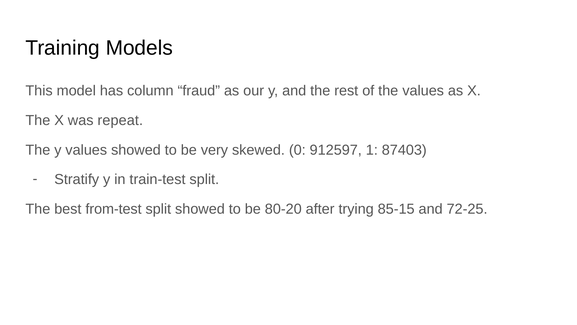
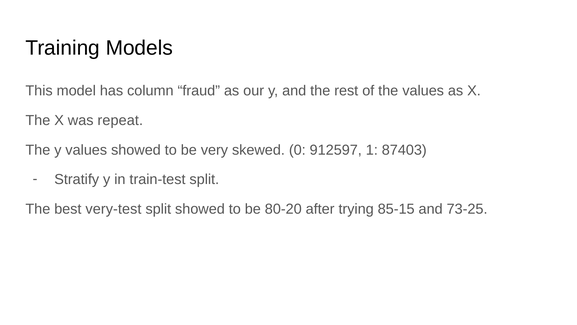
from-test: from-test -> very-test
72-25: 72-25 -> 73-25
